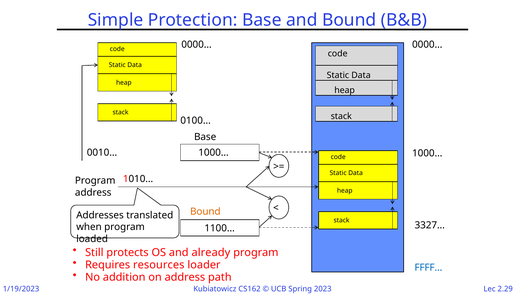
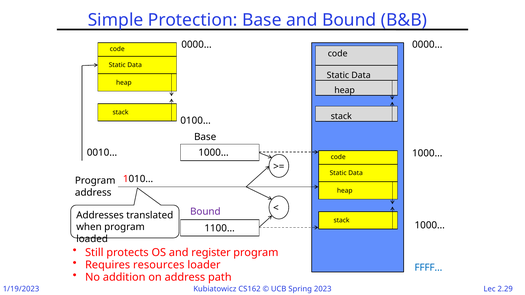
Bound at (205, 212) colour: orange -> purple
3327… at (430, 226): 3327… -> 1000…
already: already -> register
